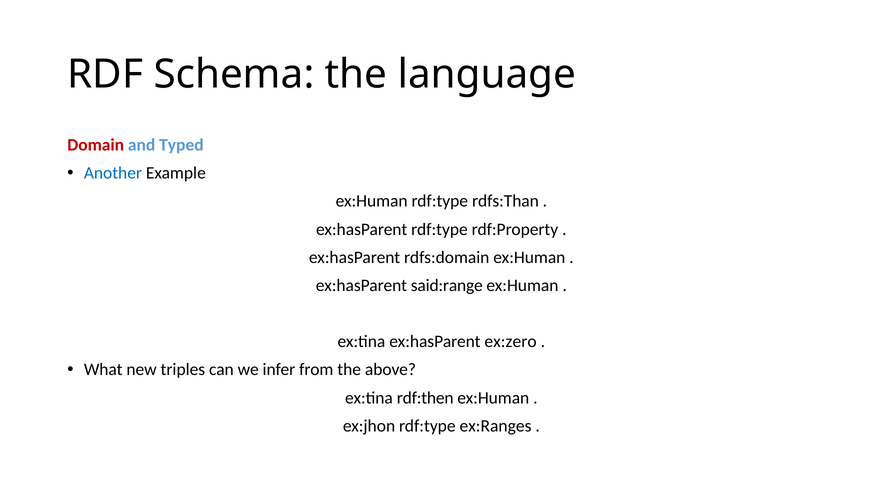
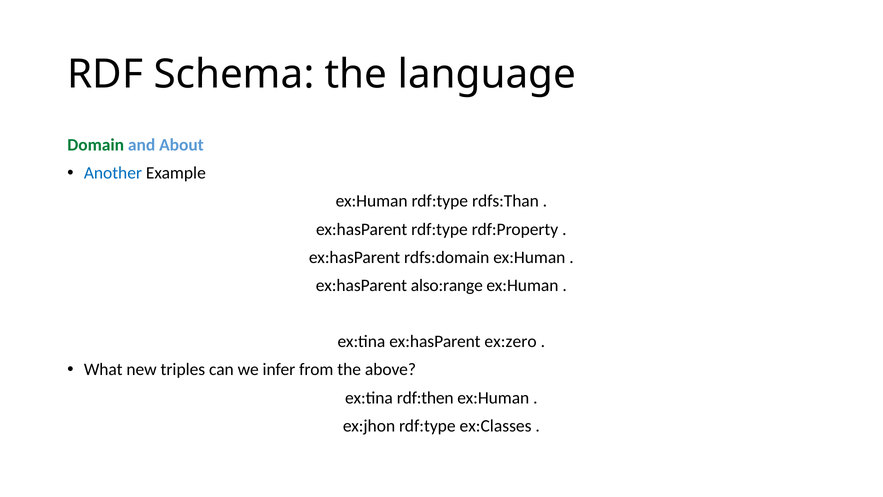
Domain colour: red -> green
Typed: Typed -> About
said:range: said:range -> also:range
ex:Ranges: ex:Ranges -> ex:Classes
